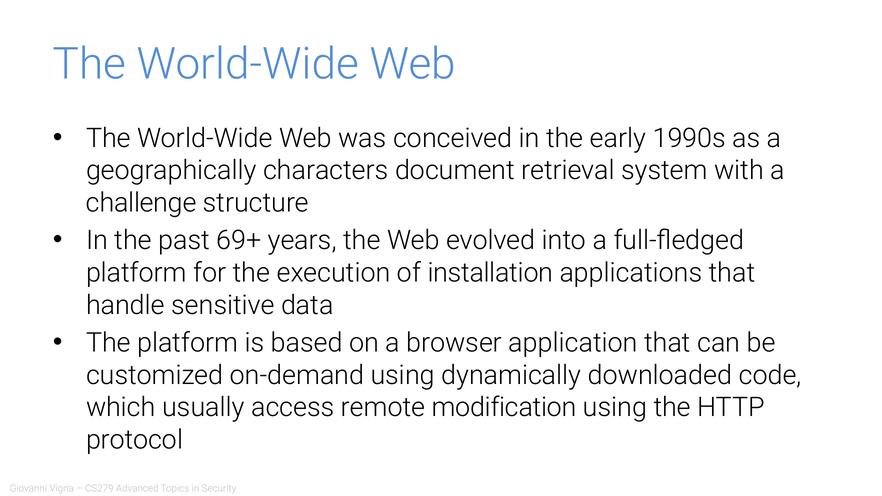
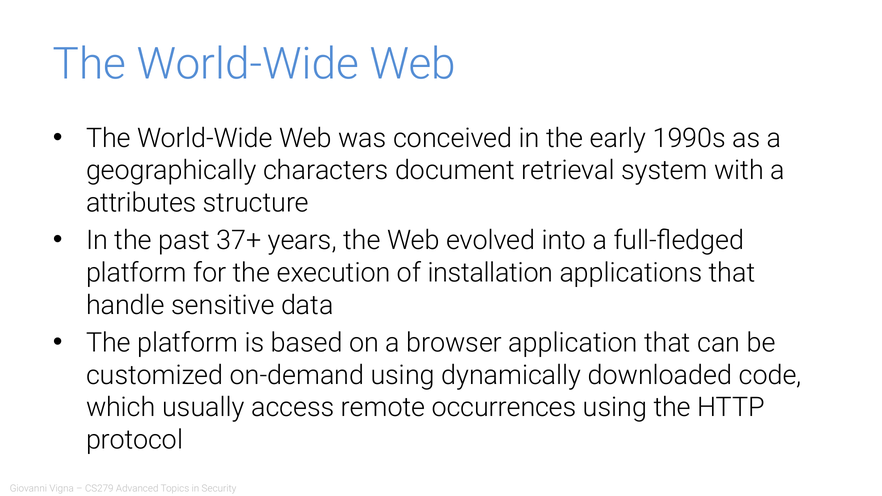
challenge: challenge -> attributes
69+: 69+ -> 37+
modification: modification -> occurrences
